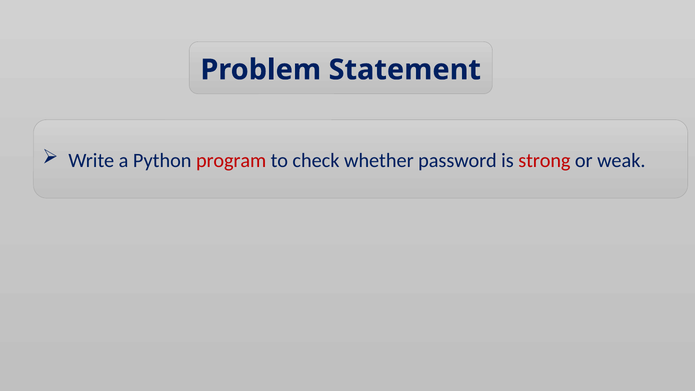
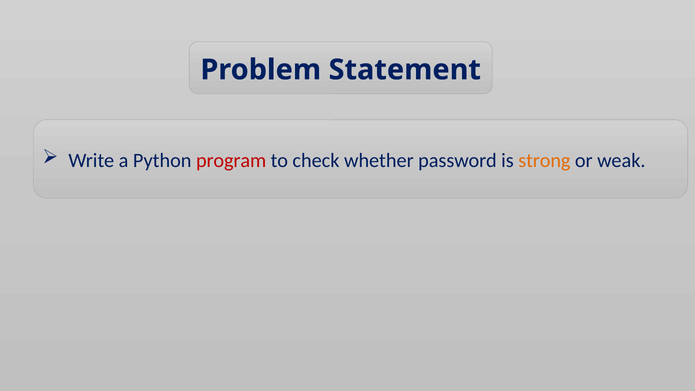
strong colour: red -> orange
